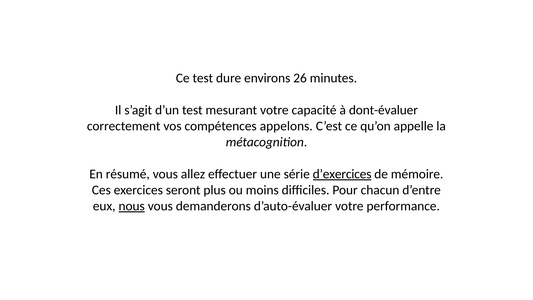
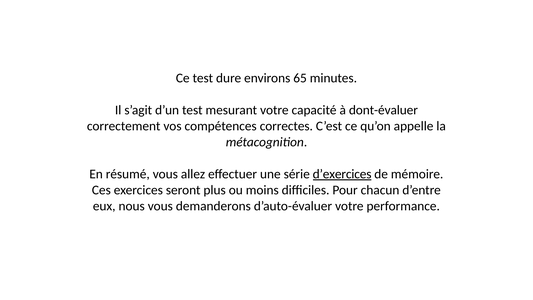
26: 26 -> 65
appelons: appelons -> correctes
nous underline: present -> none
